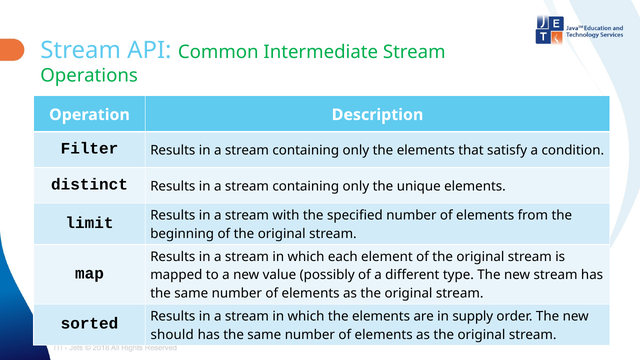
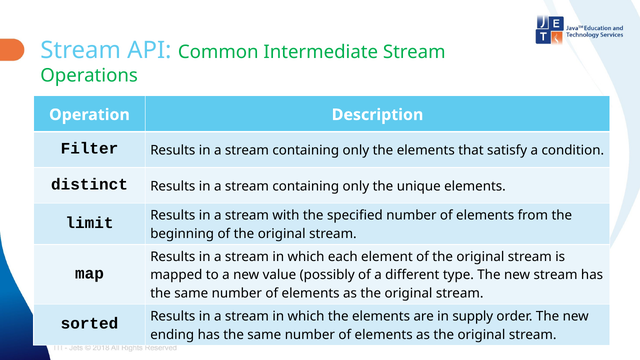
should: should -> ending
